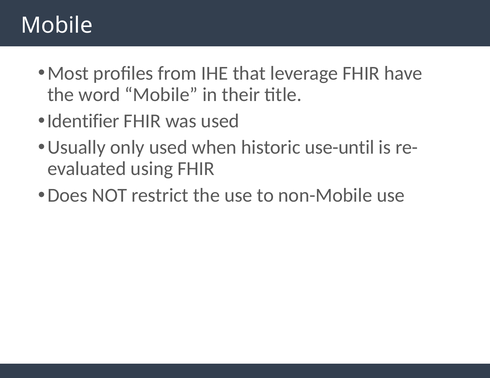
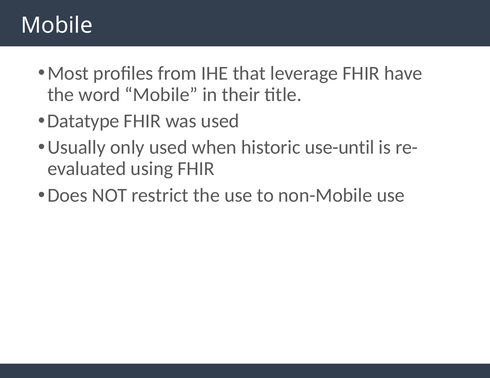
Identifier: Identifier -> Datatype
